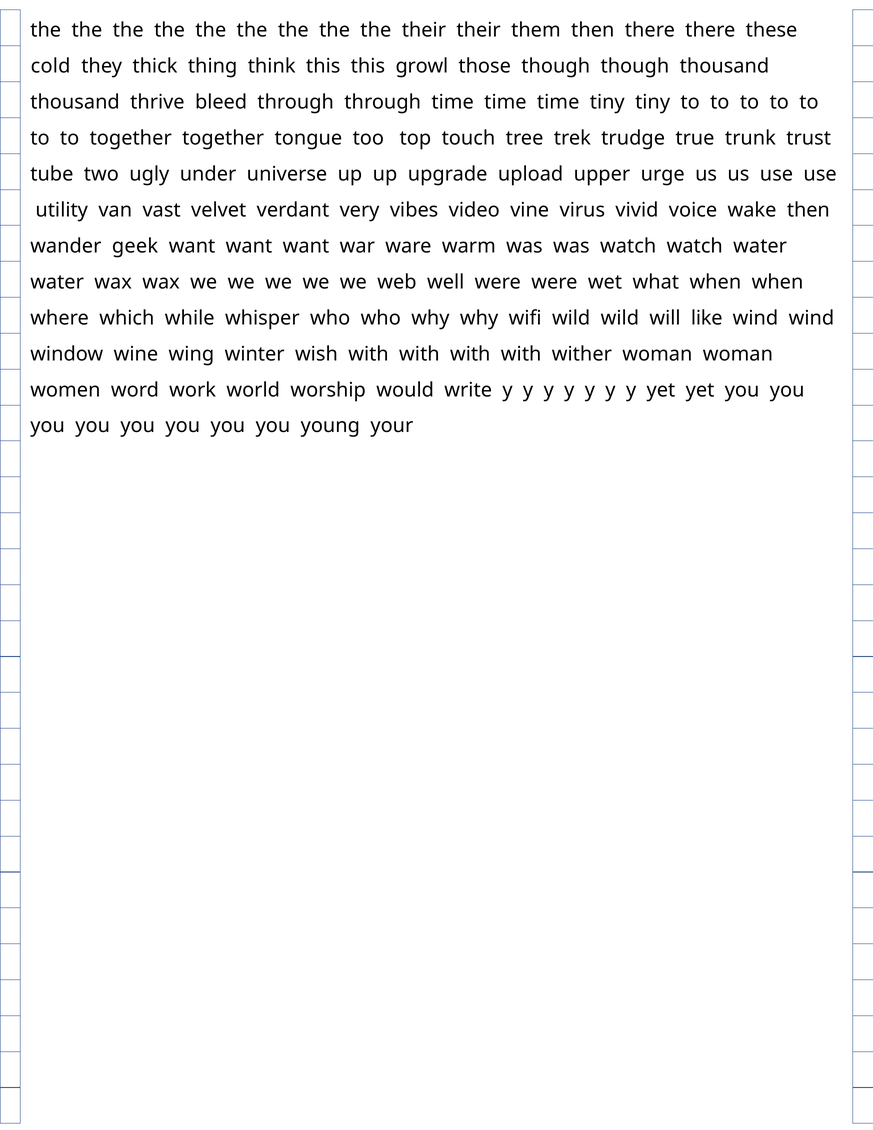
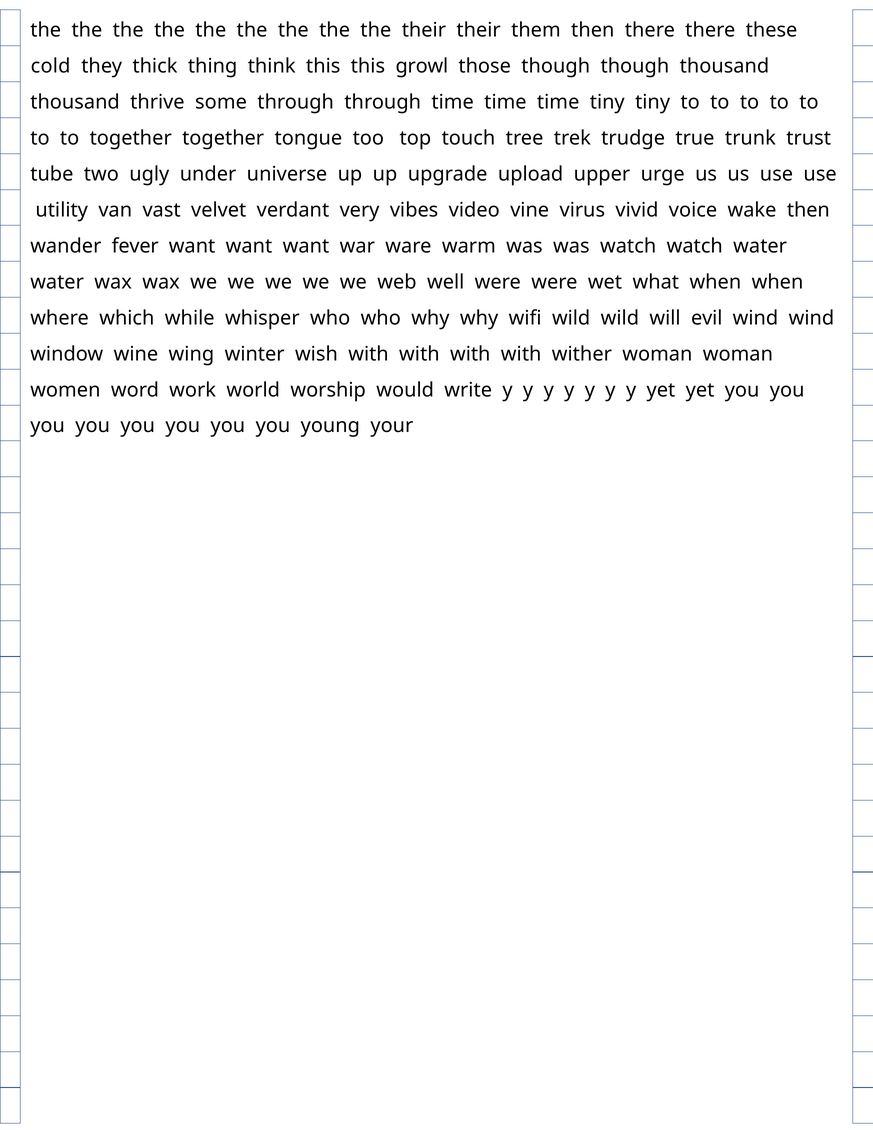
bleed: bleed -> some
geek: geek -> fever
like: like -> evil
